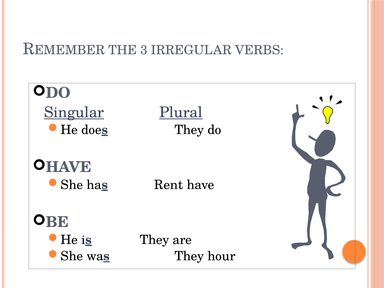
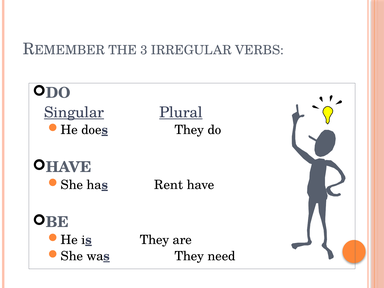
hour: hour -> need
